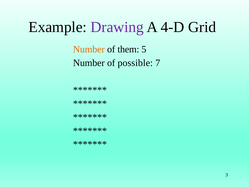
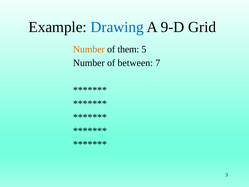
Drawing colour: purple -> blue
4-D: 4-D -> 9-D
possible: possible -> between
